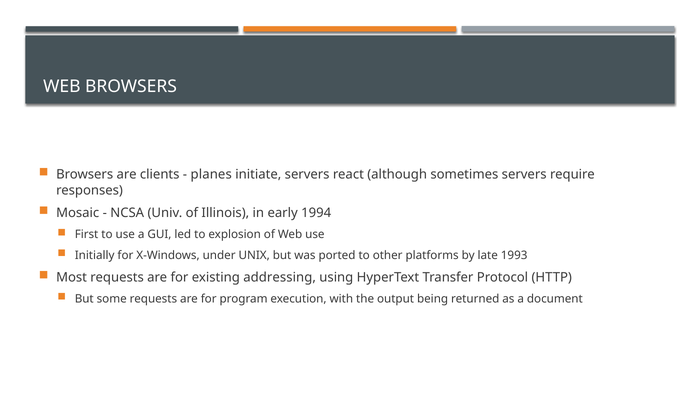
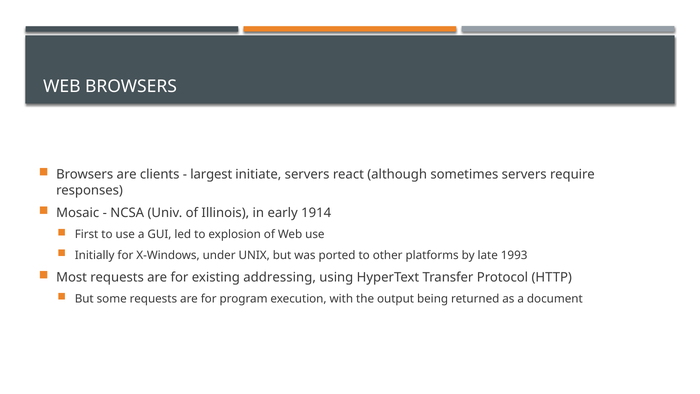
planes: planes -> largest
1994: 1994 -> 1914
